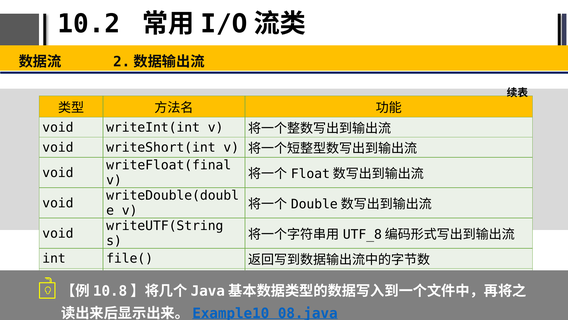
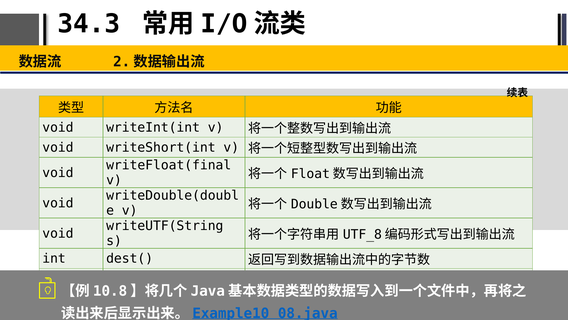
10.2: 10.2 -> 34.3
file(: file( -> dest(
